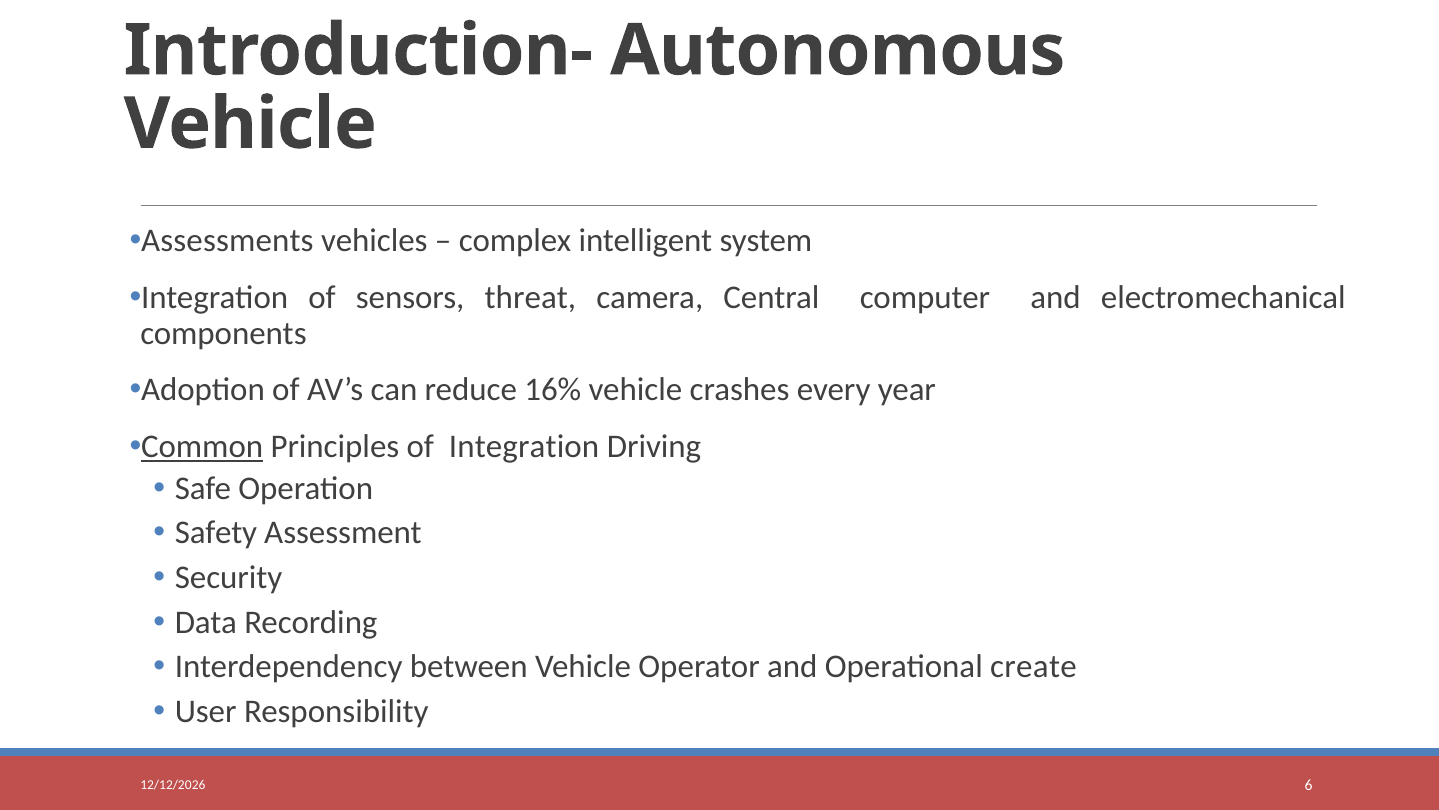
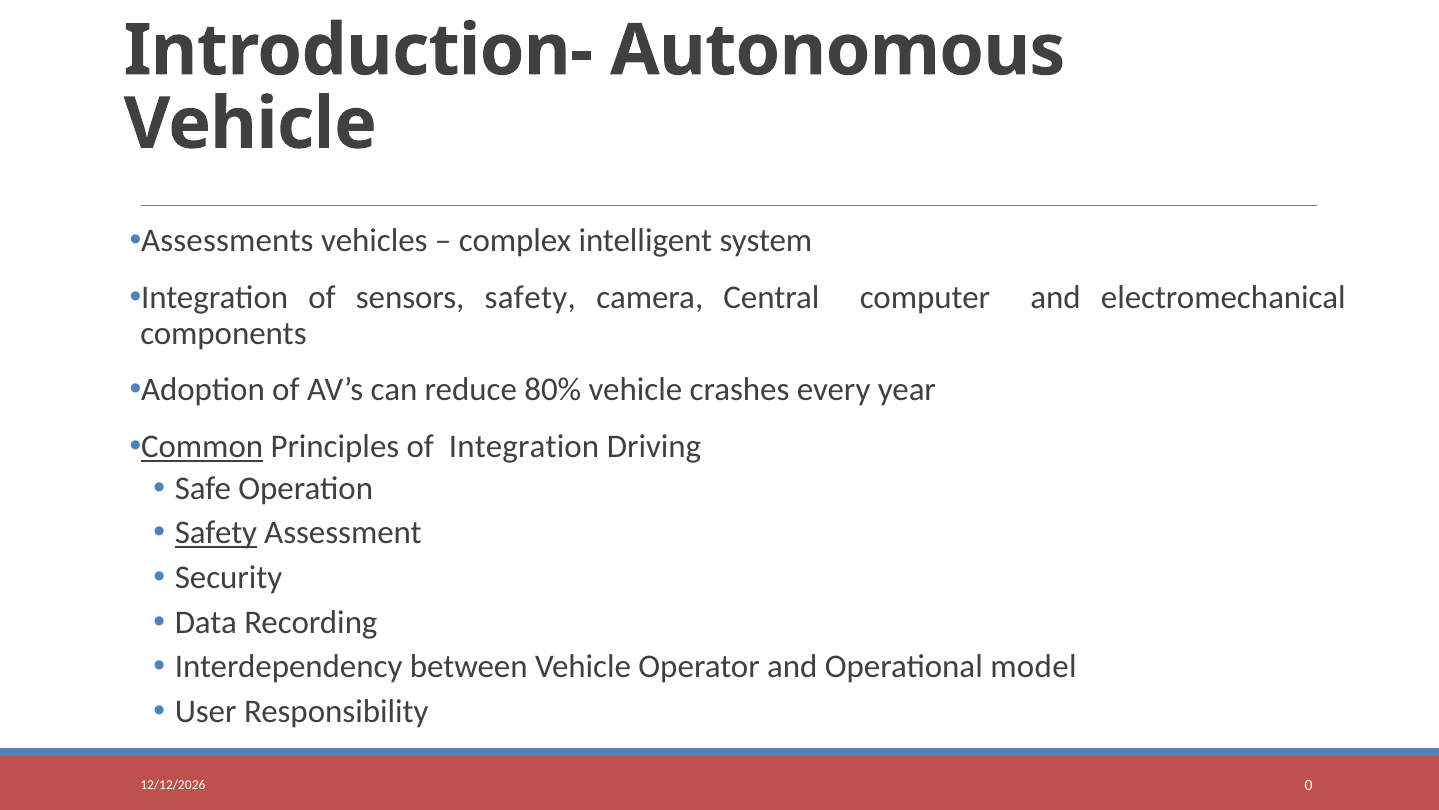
sensors threat: threat -> safety
16%: 16% -> 80%
Safety at (216, 532) underline: none -> present
create: create -> model
6: 6 -> 0
